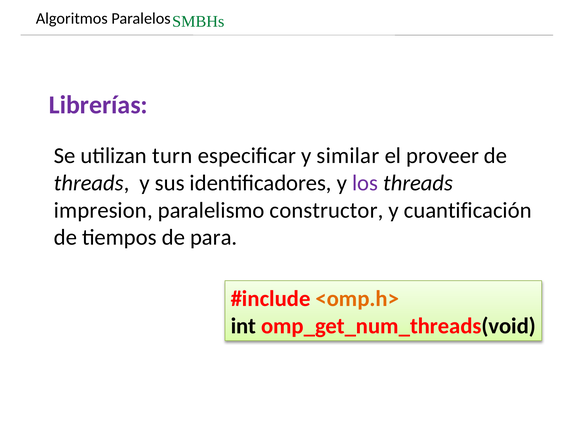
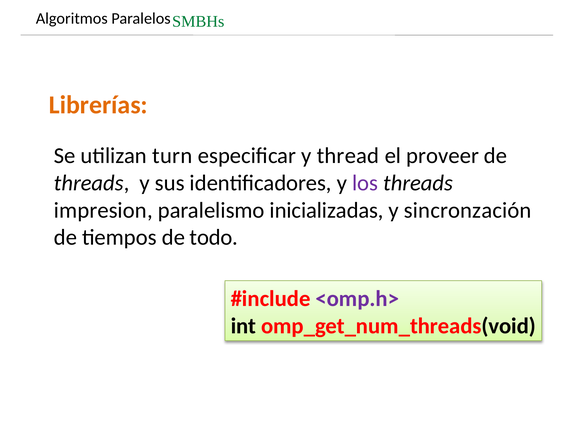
Librerías colour: purple -> orange
similar: similar -> thread
constructor: constructor -> inicializadas
cuantificación: cuantificación -> sincronzación
para: para -> todo
<omp.h> colour: orange -> purple
